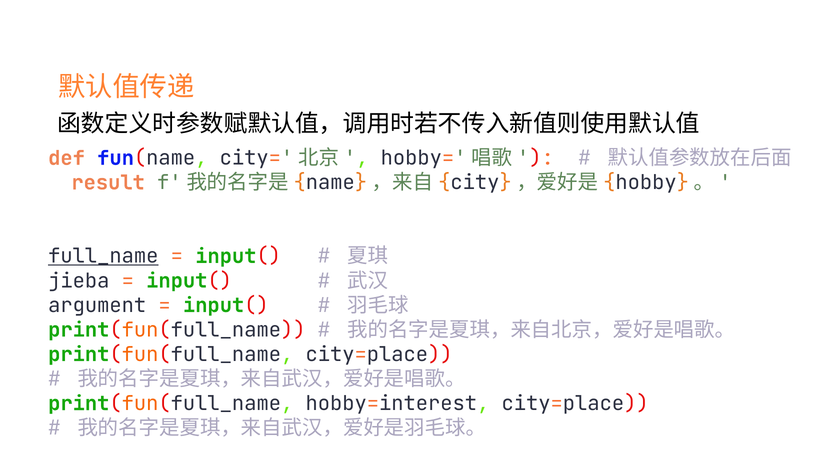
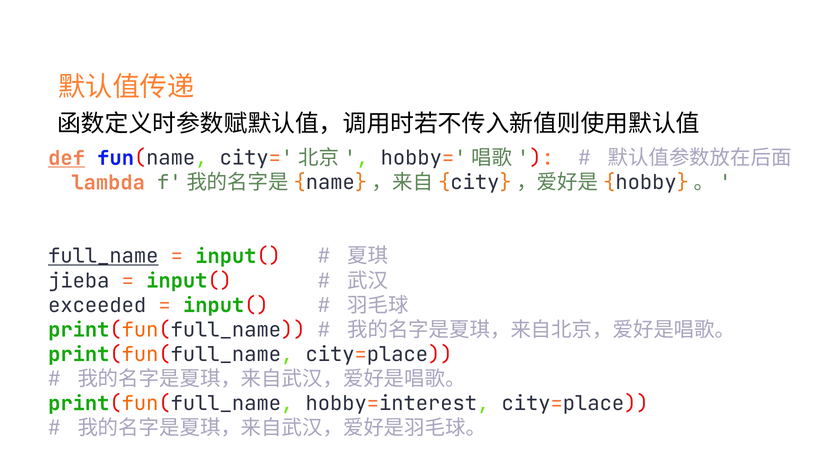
def underline: none -> present
result: result -> lambda
argument: argument -> exceeded
